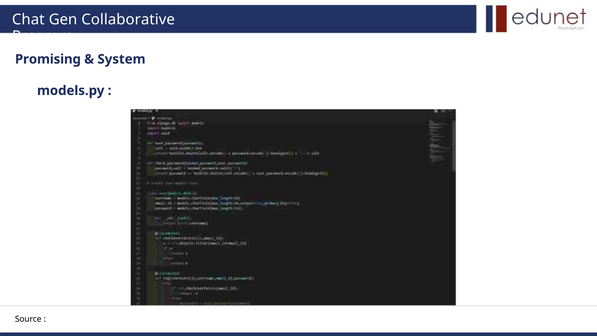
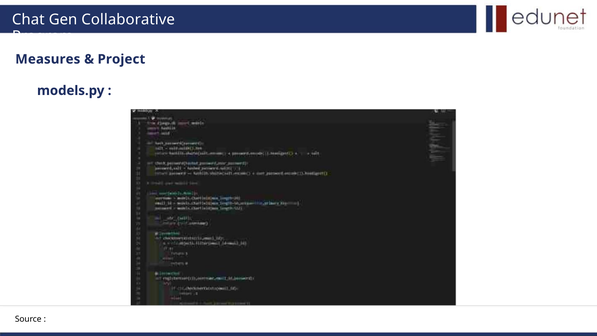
Promising: Promising -> Measures
System: System -> Project
